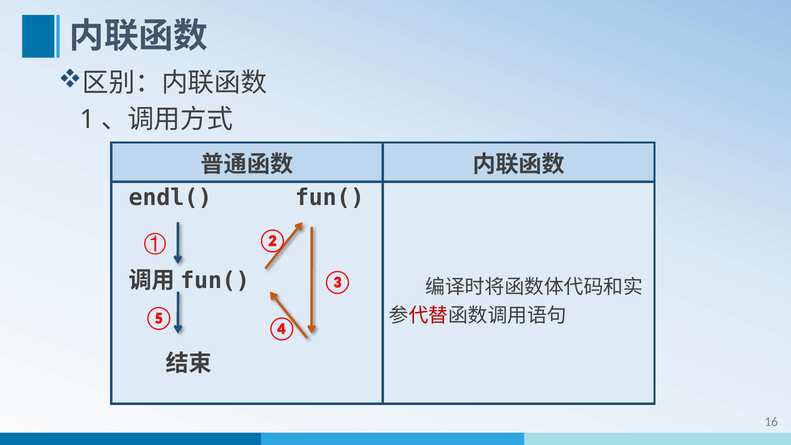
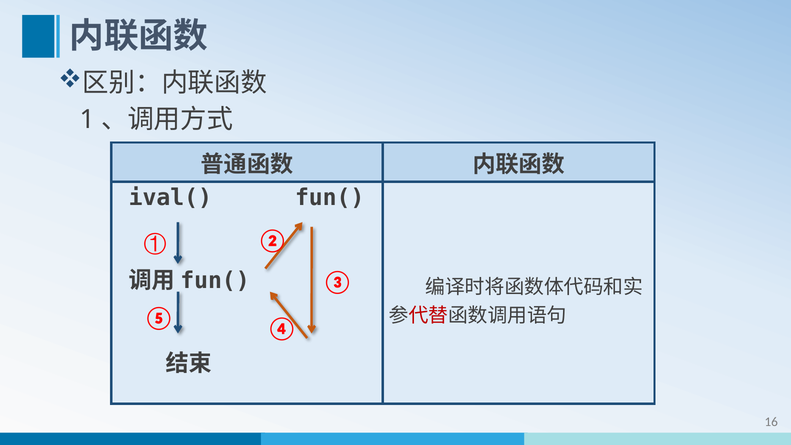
endl(: endl( -> ival(
